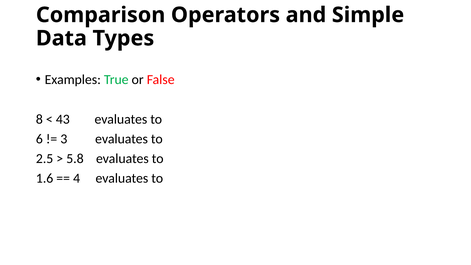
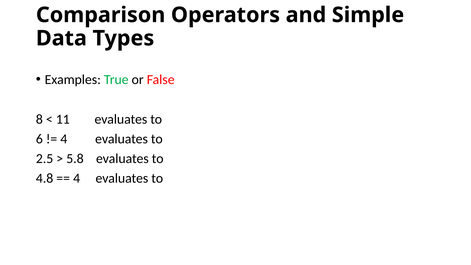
43: 43 -> 11
3 at (64, 139): 3 -> 4
1.6: 1.6 -> 4.8
